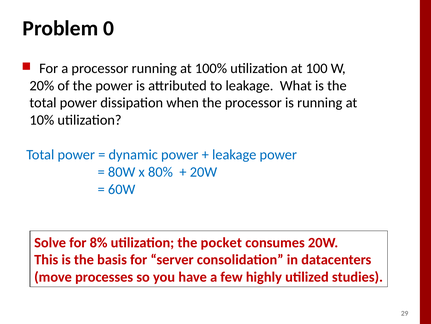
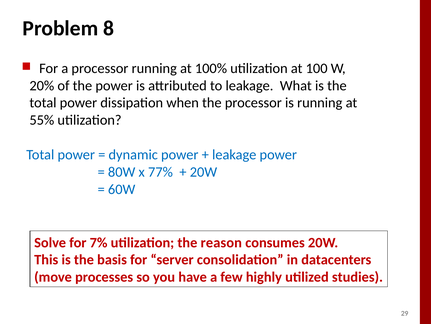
0: 0 -> 8
10%: 10% -> 55%
80%: 80% -> 77%
8%: 8% -> 7%
pocket: pocket -> reason
